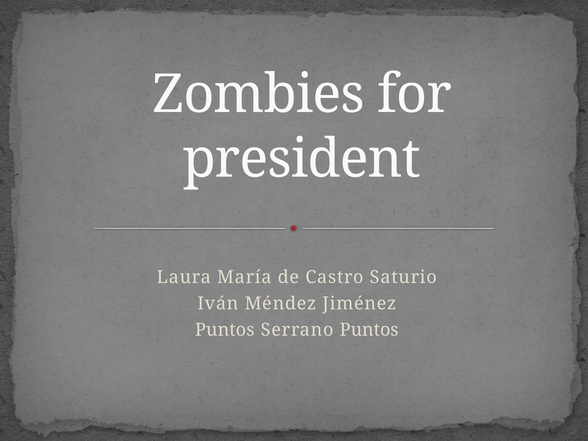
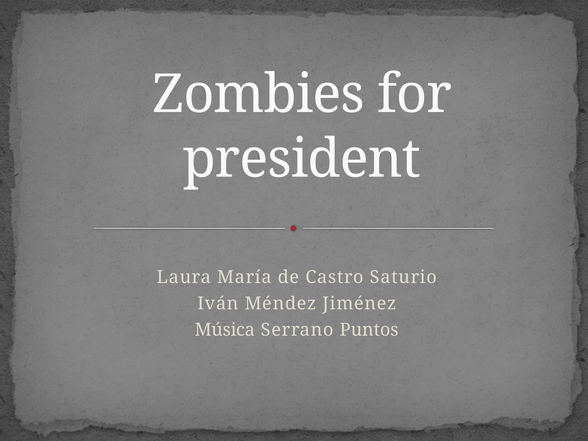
Puntos at (225, 330): Puntos -> Música
